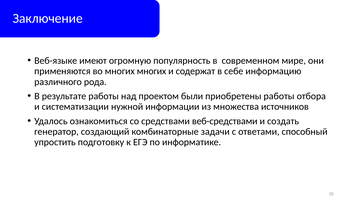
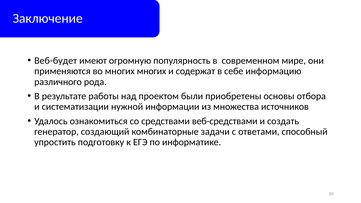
Веб-языке: Веб-языке -> Веб-будет
приобретены работы: работы -> основы
